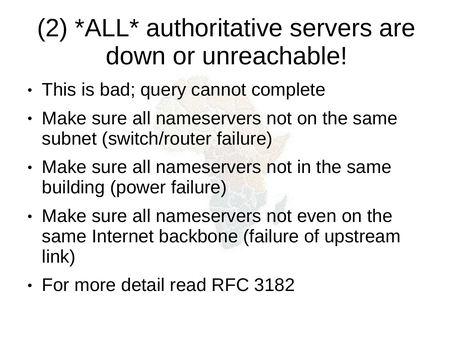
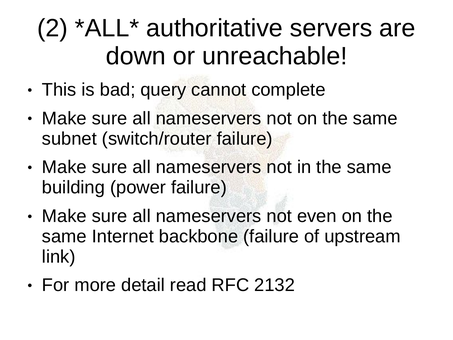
3182: 3182 -> 2132
